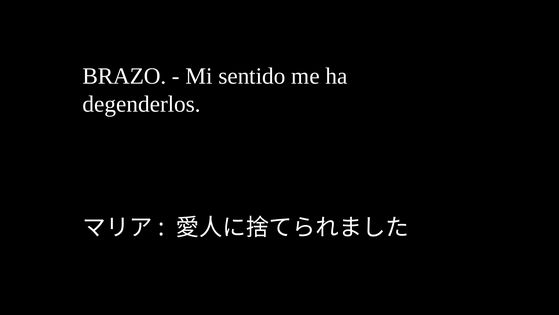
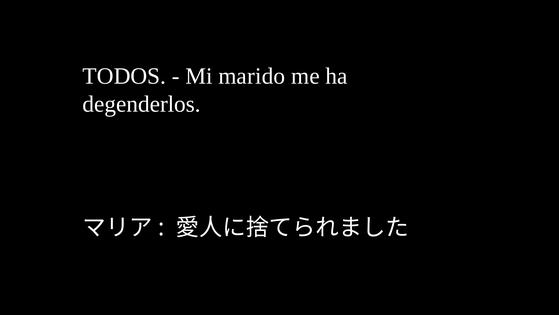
BRAZO: BRAZO -> TODOS
sentido: sentido -> marido
